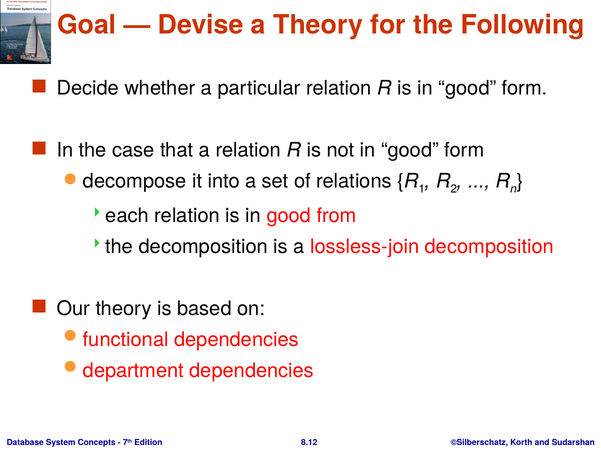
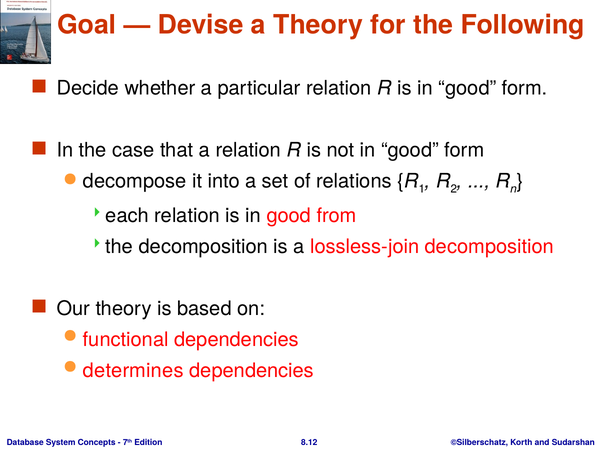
department: department -> determines
